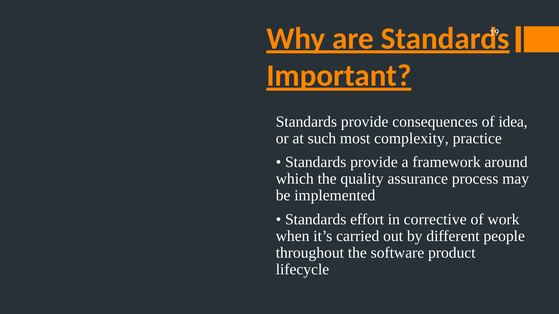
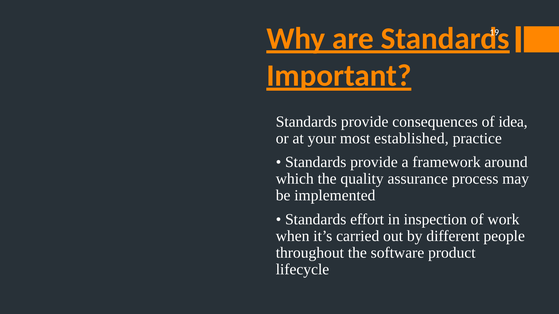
such: such -> your
complexity: complexity -> established
corrective: corrective -> inspection
